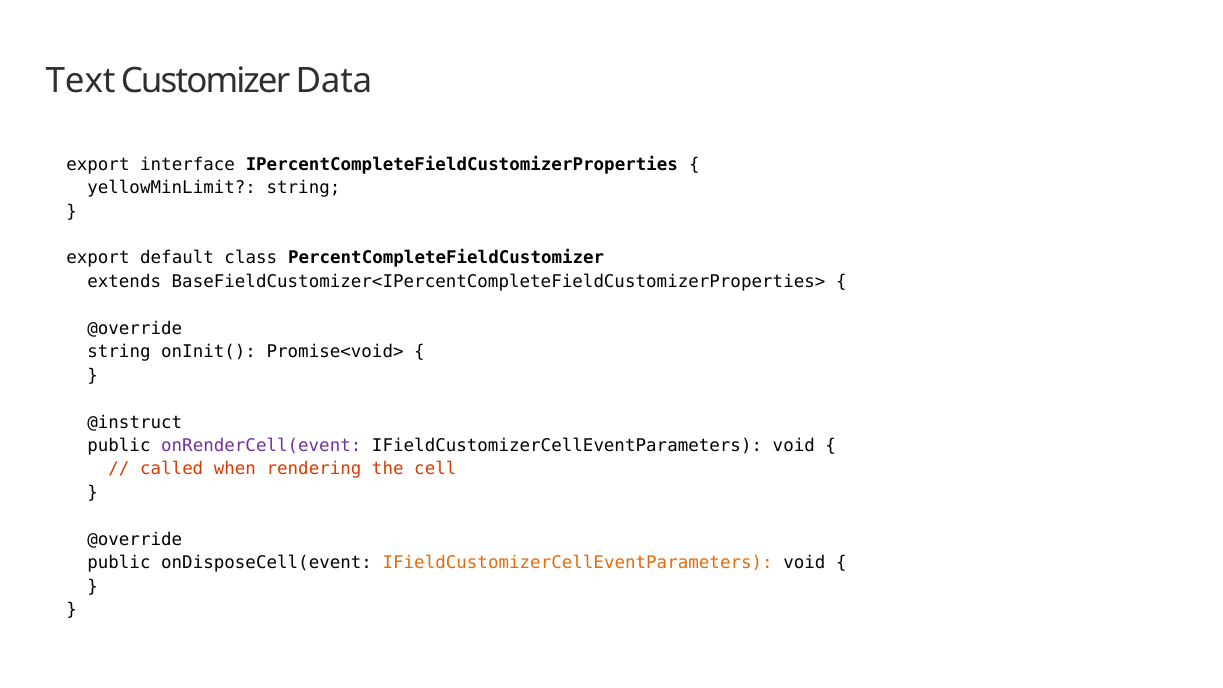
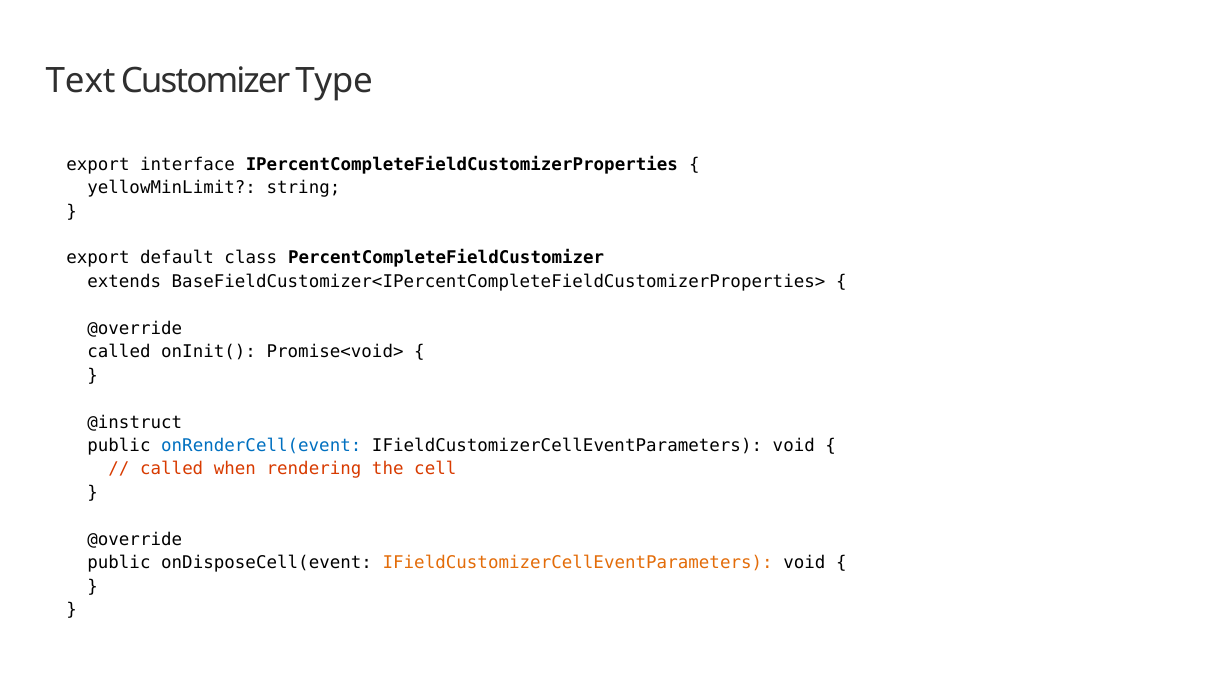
Data: Data -> Type
string at (119, 352): string -> called
onRenderCell(event colour: purple -> blue
